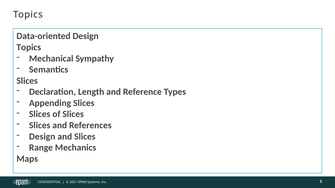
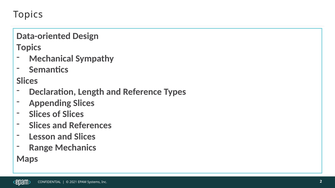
Design at (42, 137): Design -> Lesson
